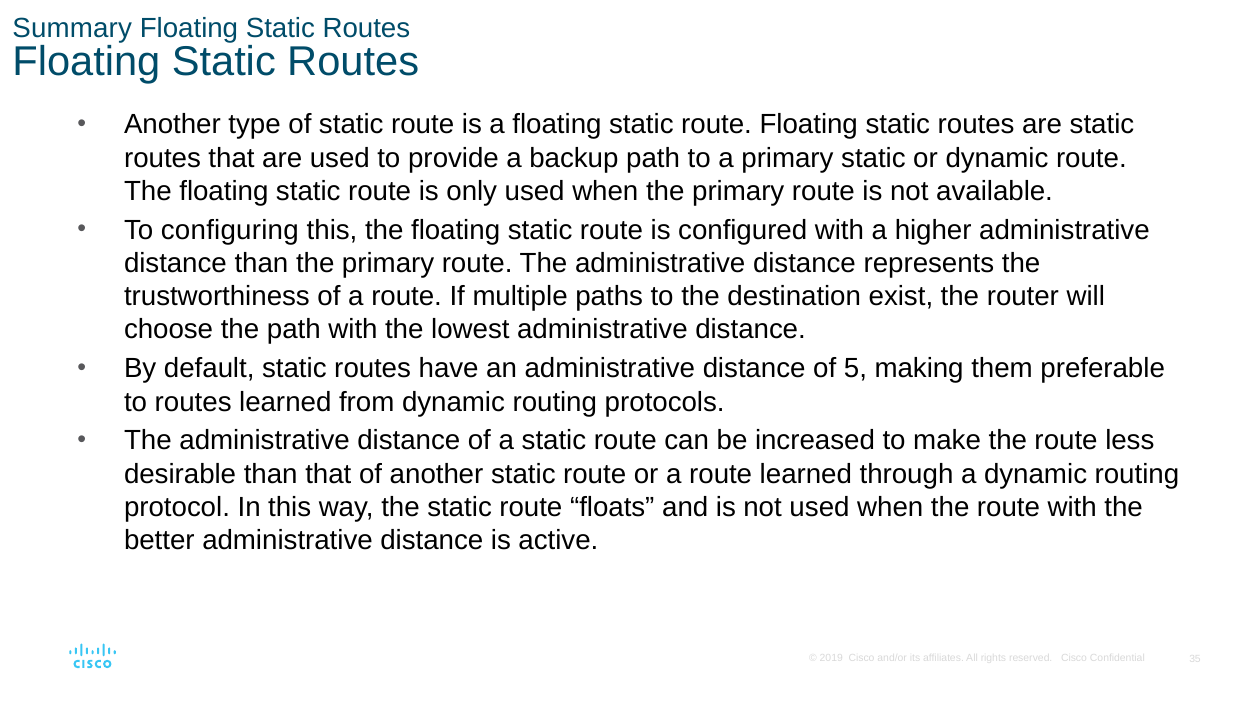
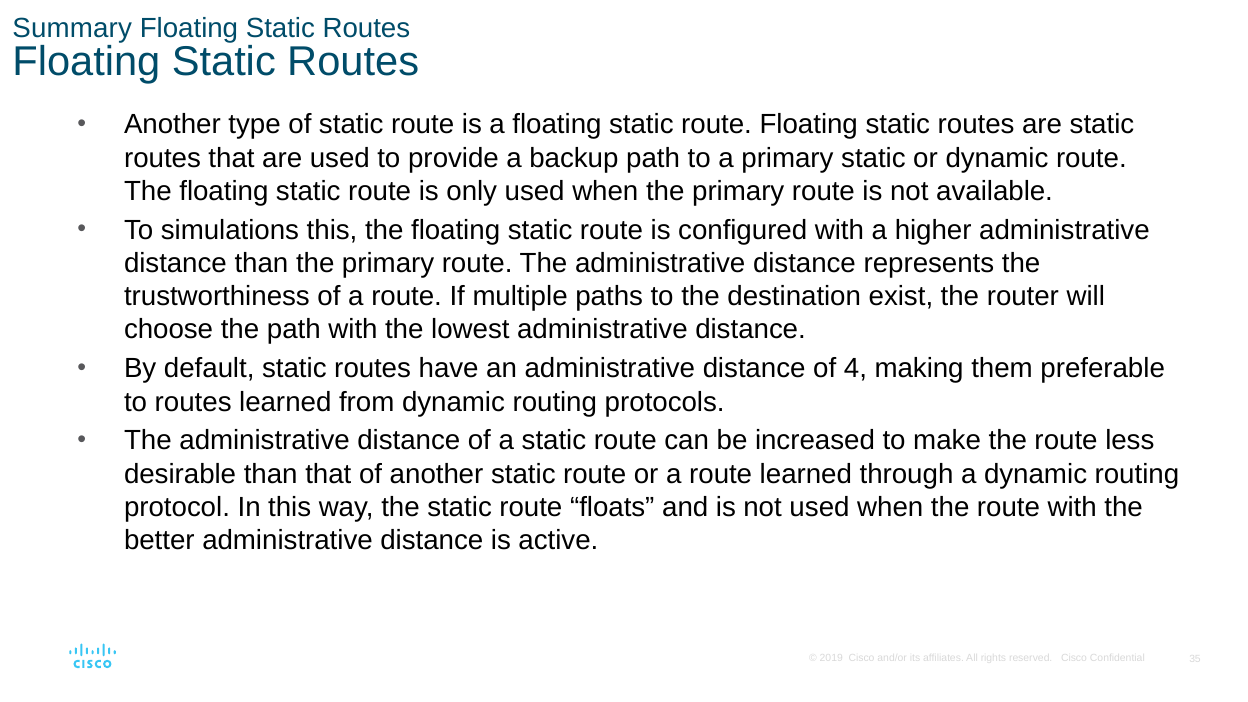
configuring: configuring -> simulations
5: 5 -> 4
